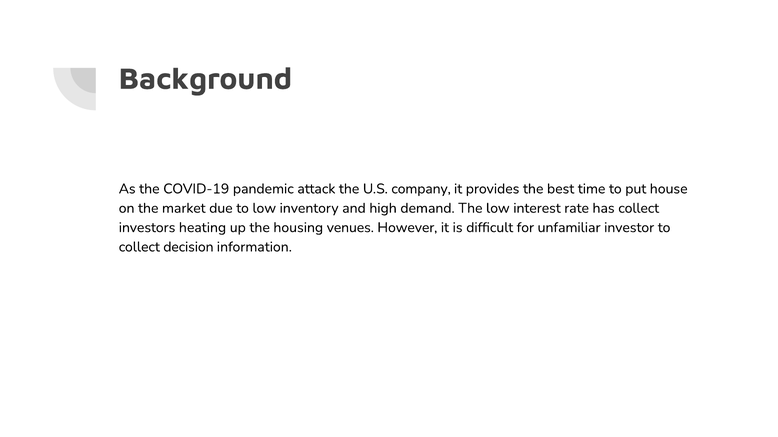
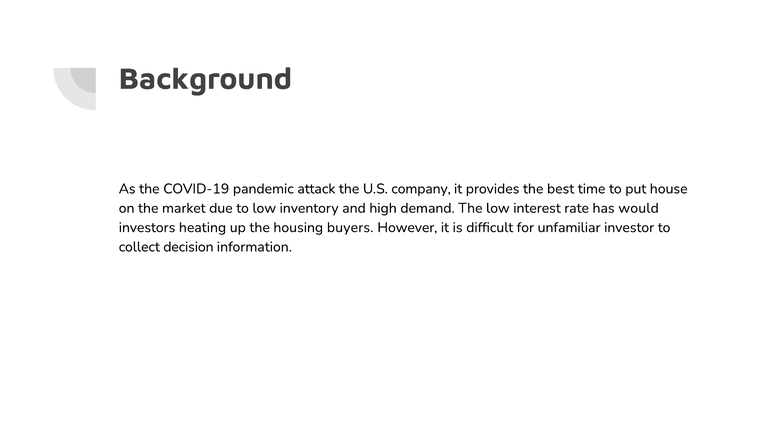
has collect: collect -> would
venues: venues -> buyers
